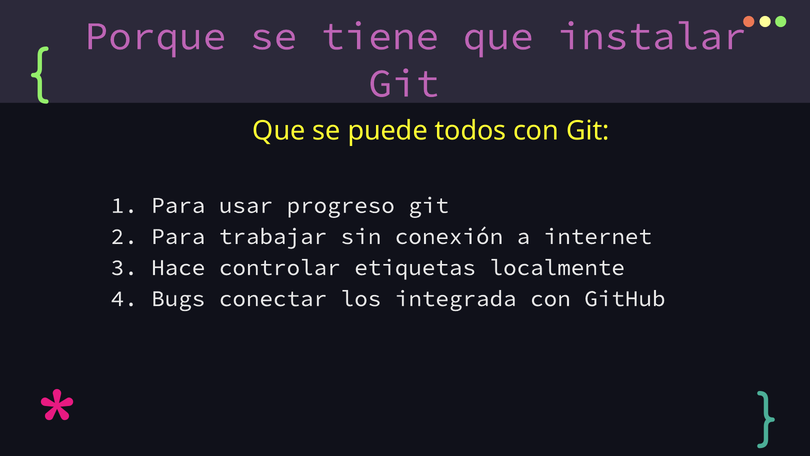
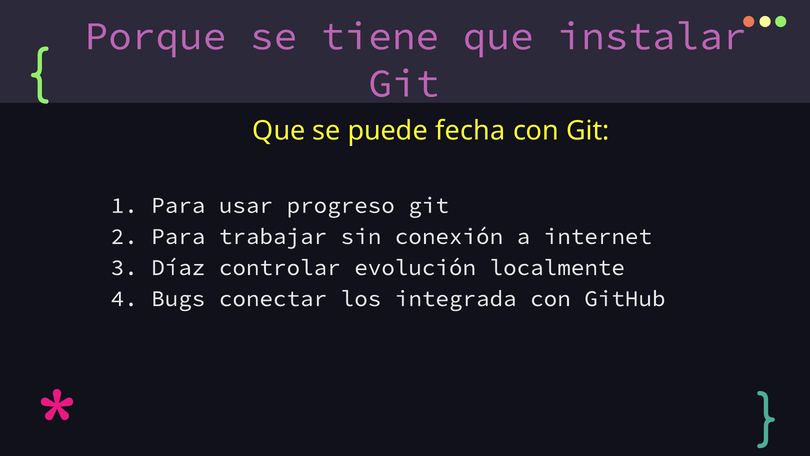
todos: todos -> fecha
Hace: Hace -> Díaz
etiquetas: etiquetas -> evolución
